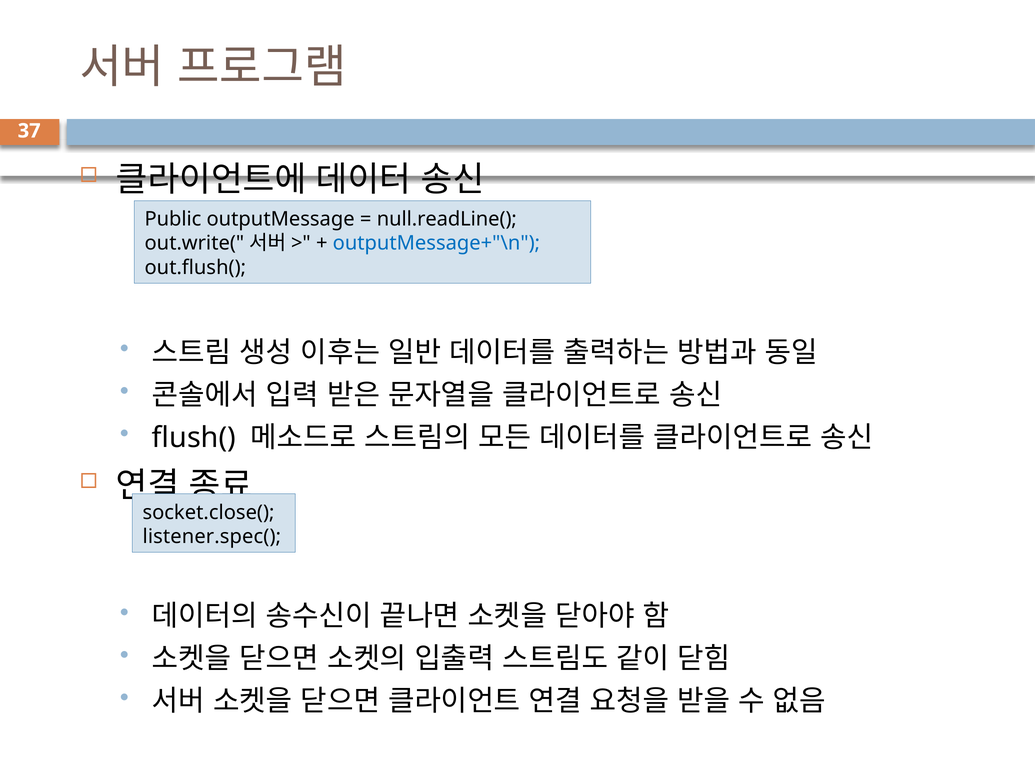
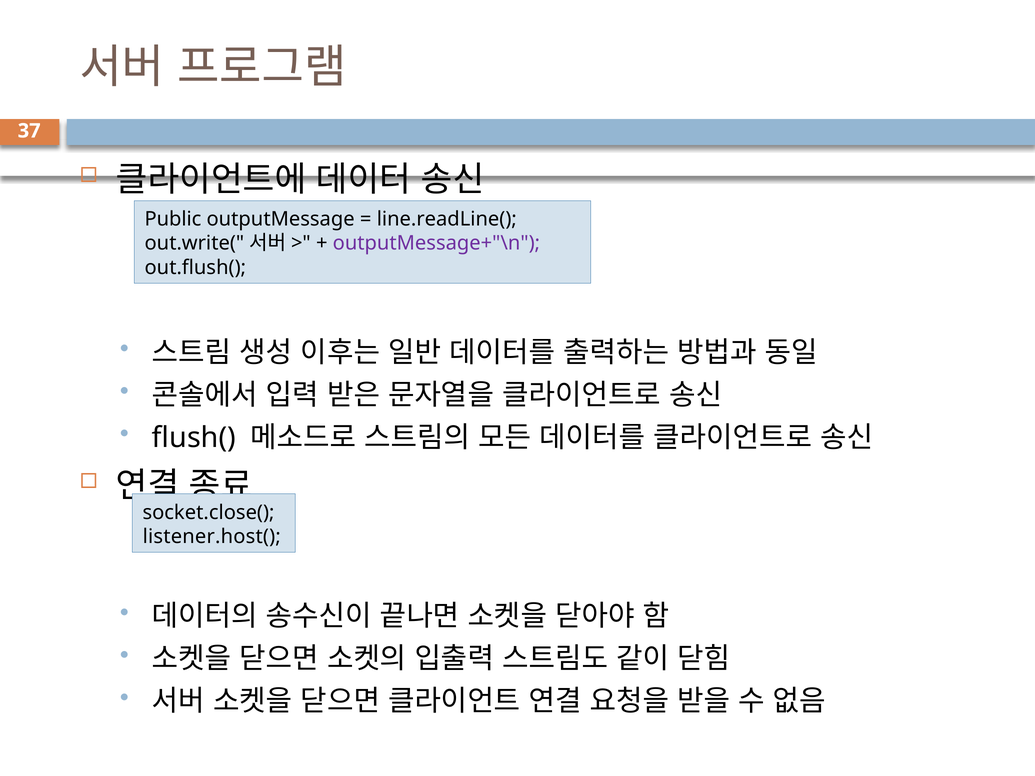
null.readLine(: null.readLine( -> line.readLine(
outputMessage+"\n colour: blue -> purple
listener.spec(: listener.spec( -> listener.host(
